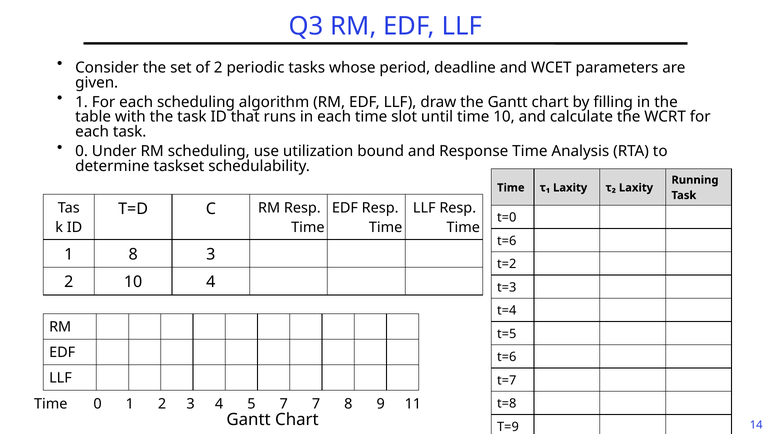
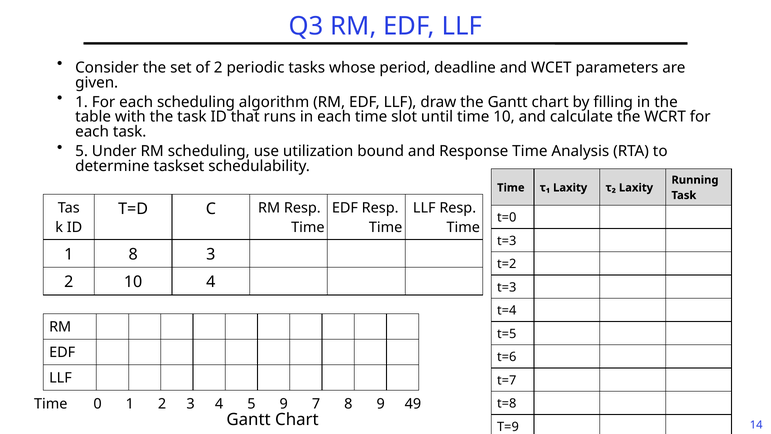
0 at (82, 151): 0 -> 5
t=6 at (507, 241): t=6 -> t=3
5 7: 7 -> 9
11: 11 -> 49
